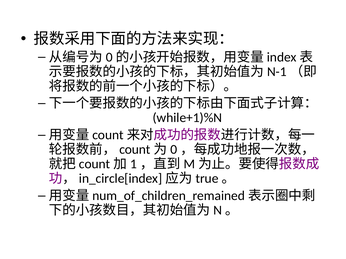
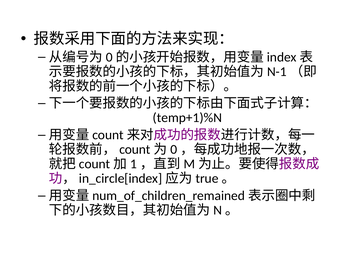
while+1)%N: while+1)%N -> temp+1)%N
